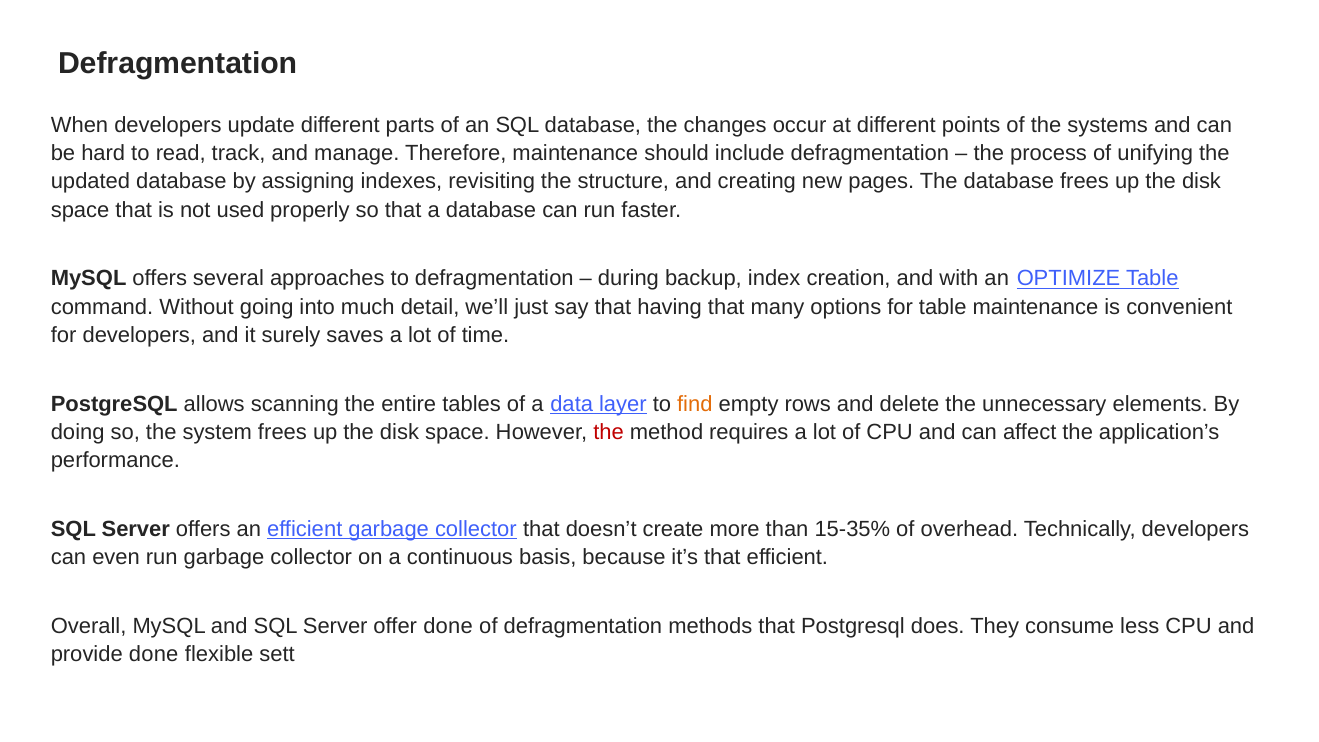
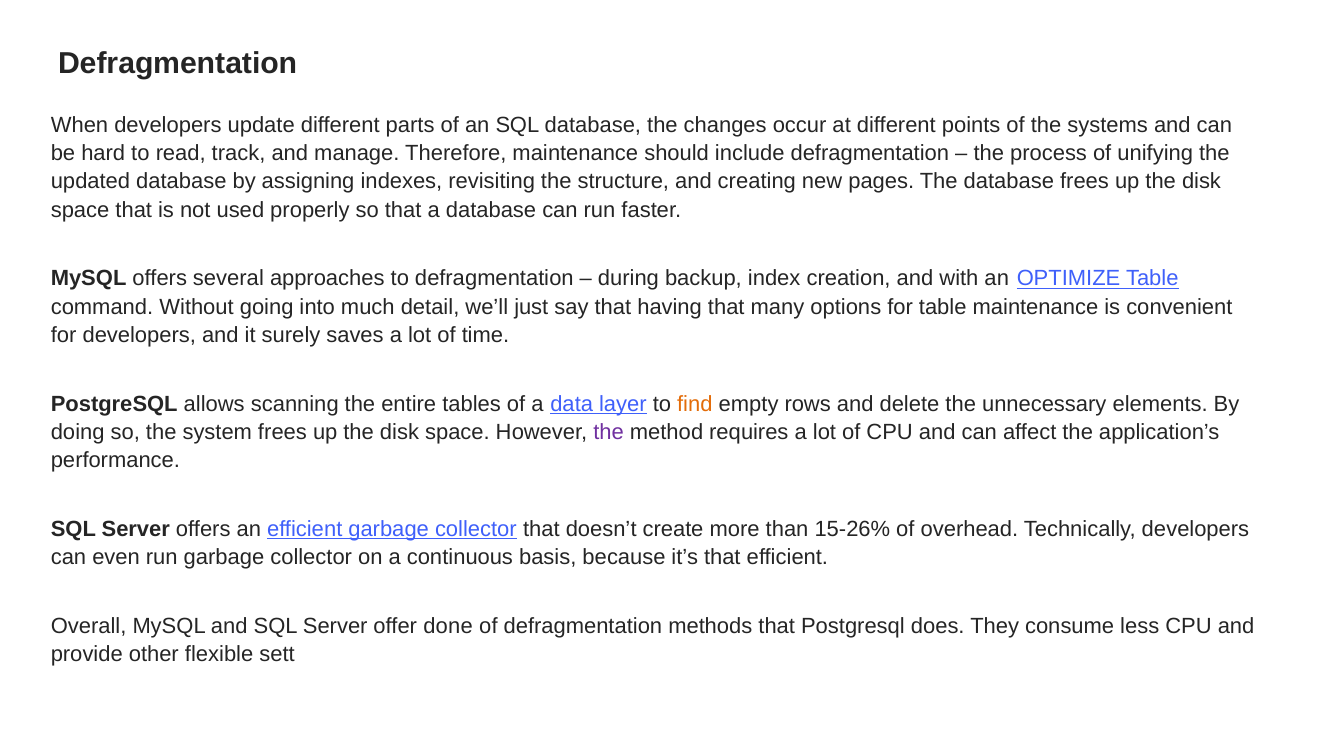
the at (609, 432) colour: red -> purple
15-35%: 15-35% -> 15-26%
provide done: done -> other
